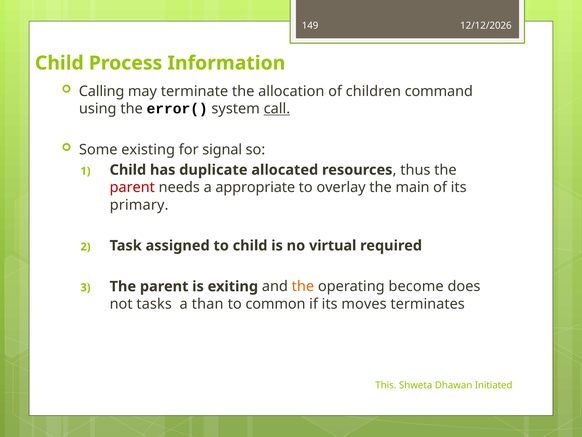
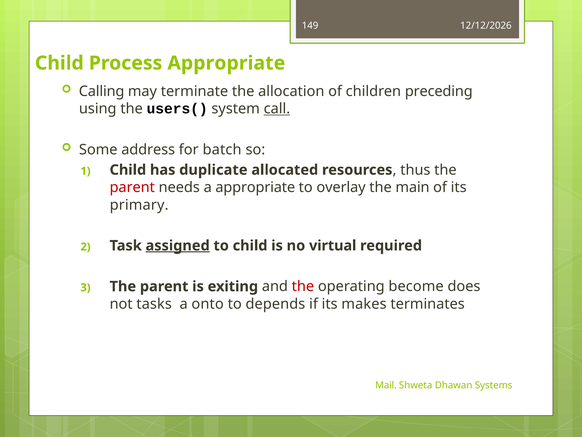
Process Information: Information -> Appropriate
command: command -> preceding
error(: error( -> users(
existing: existing -> address
signal: signal -> batch
assigned underline: none -> present
the at (303, 286) colour: orange -> red
than: than -> onto
common: common -> depends
moves: moves -> makes
This: This -> Mail
Initiated: Initiated -> Systems
